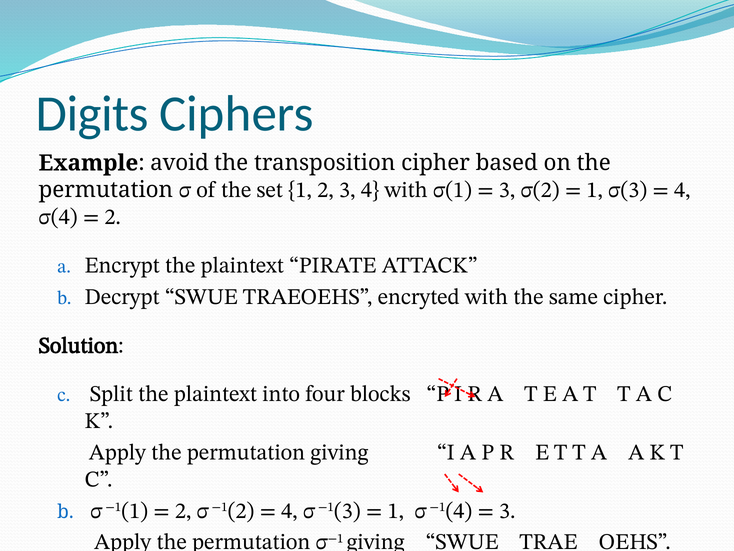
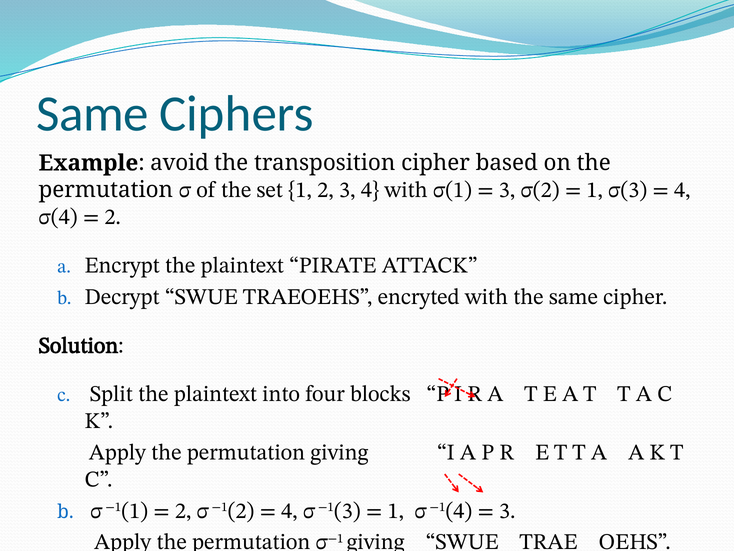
Digits at (92, 114): Digits -> Same
